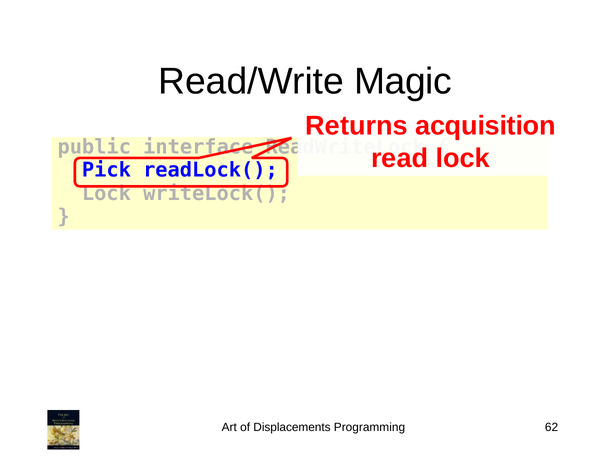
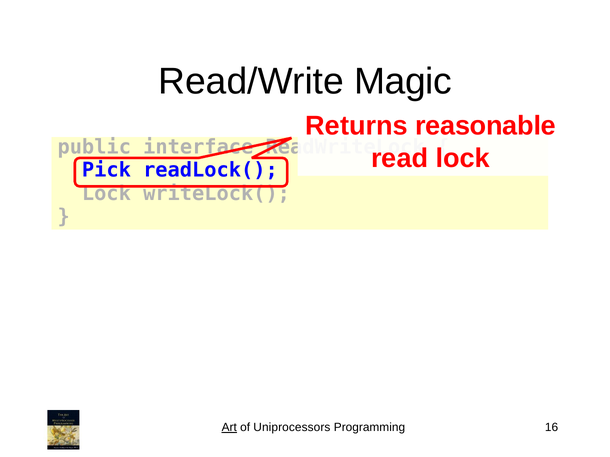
acquisition: acquisition -> reasonable
Art underline: none -> present
Displacements: Displacements -> Uniprocessors
62: 62 -> 16
